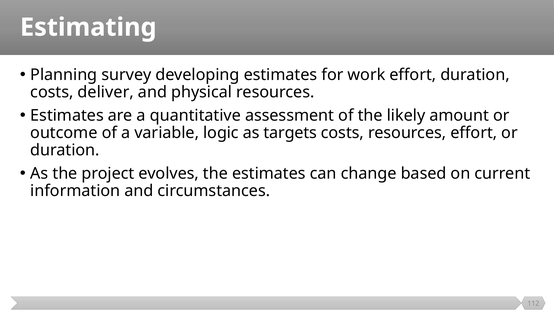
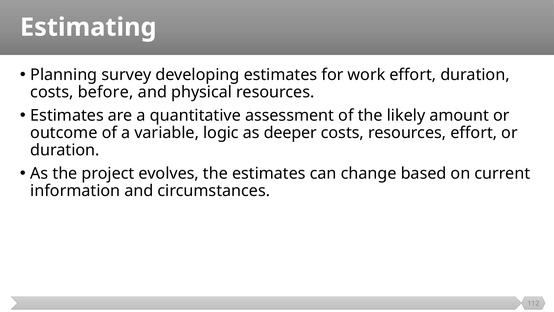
deliver: deliver -> before
targets: targets -> deeper
